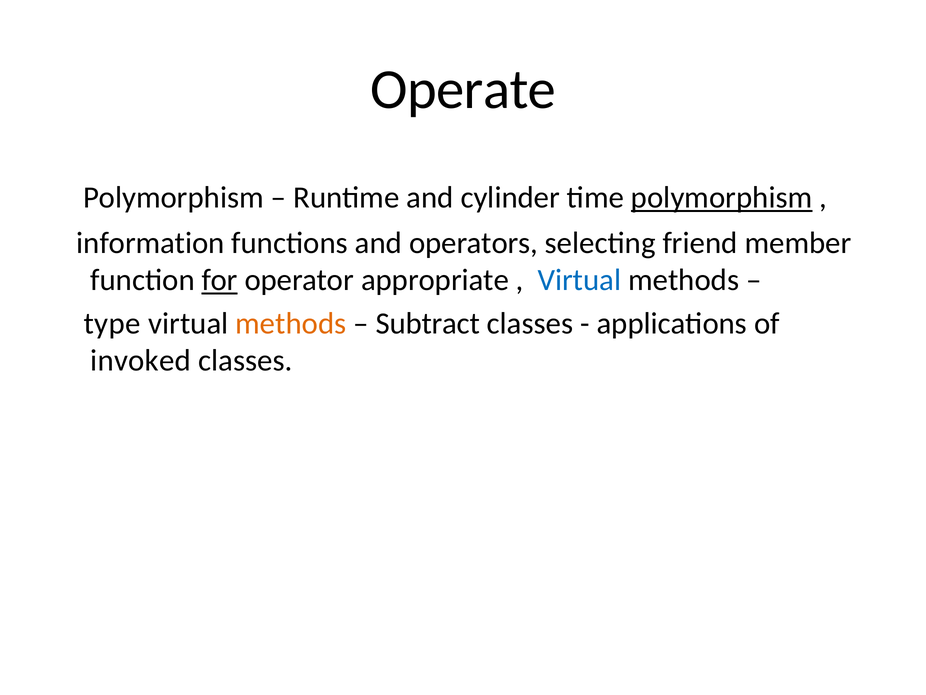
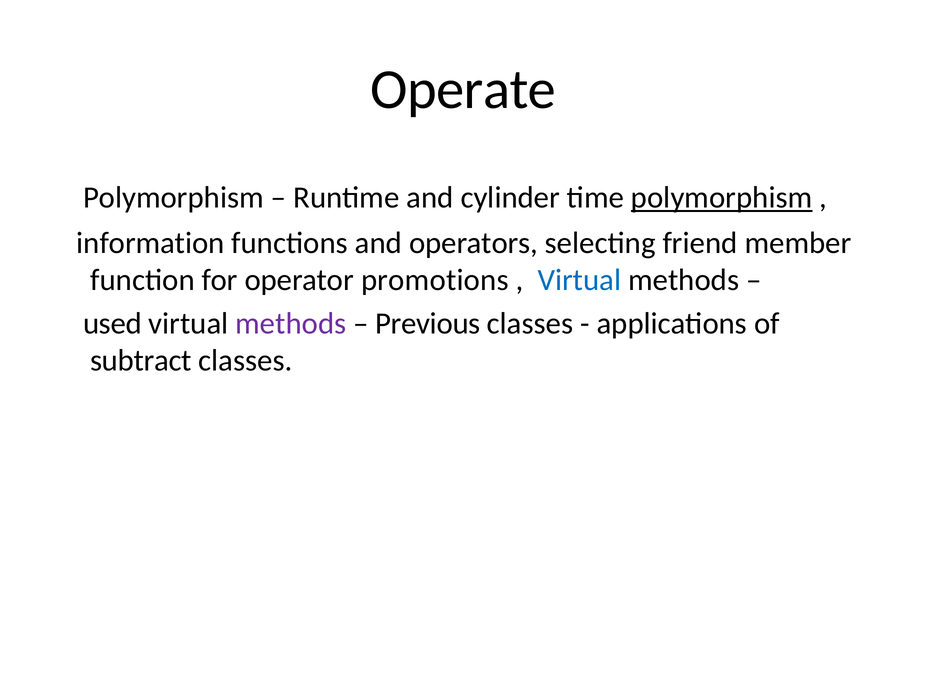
for underline: present -> none
appropriate: appropriate -> promotions
type: type -> used
methods at (291, 323) colour: orange -> purple
Subtract: Subtract -> Previous
invoked: invoked -> subtract
